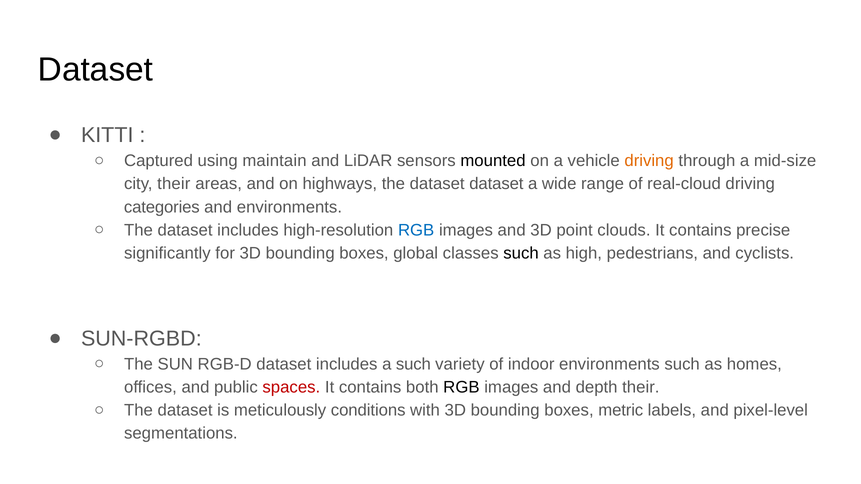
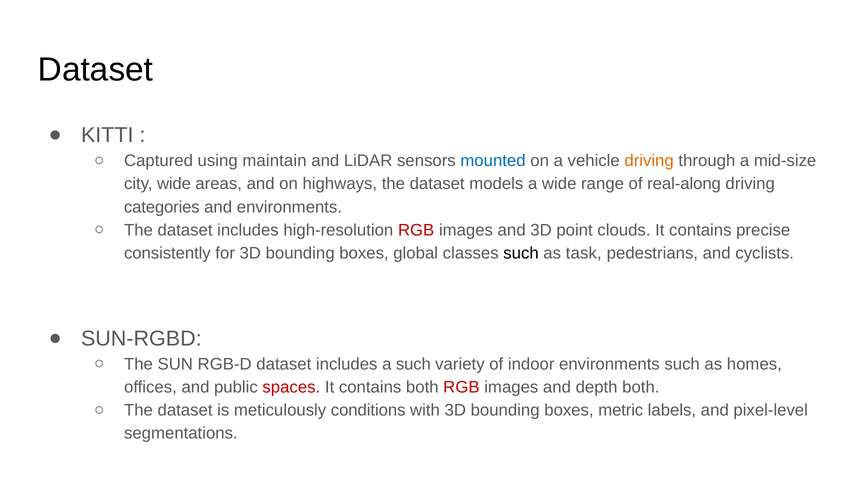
mounted colour: black -> blue
city their: their -> wide
dataset dataset: dataset -> models
real-cloud: real-cloud -> real-along
RGB at (416, 230) colour: blue -> red
significantly: significantly -> consistently
high: high -> task
RGB at (461, 388) colour: black -> red
depth their: their -> both
